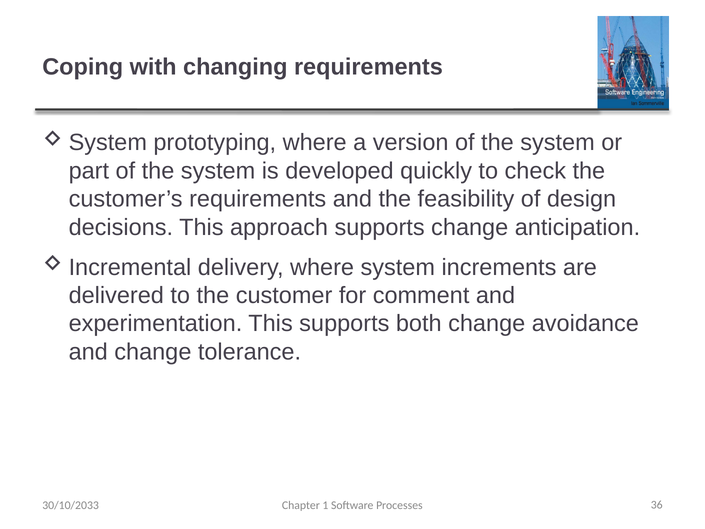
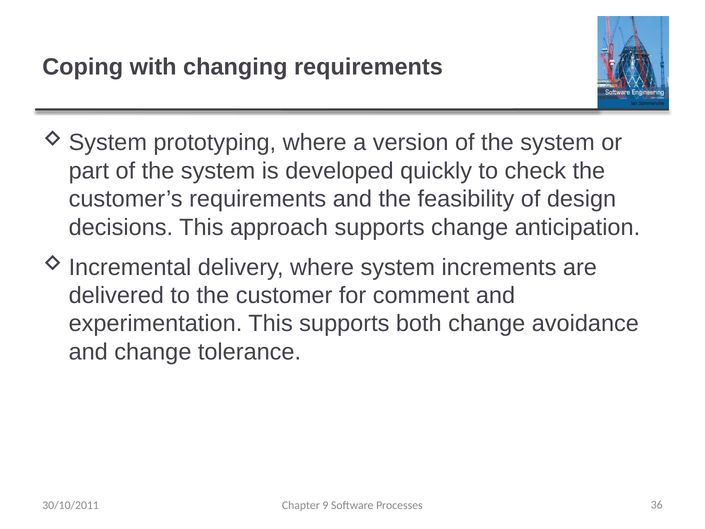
30/10/2033: 30/10/2033 -> 30/10/2011
1: 1 -> 9
